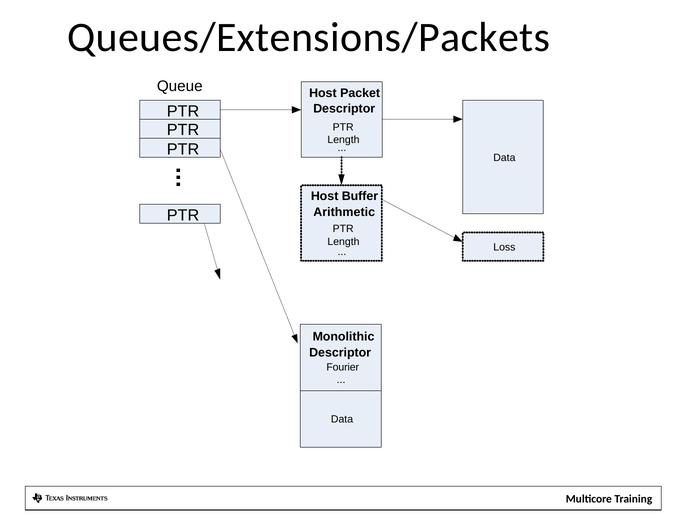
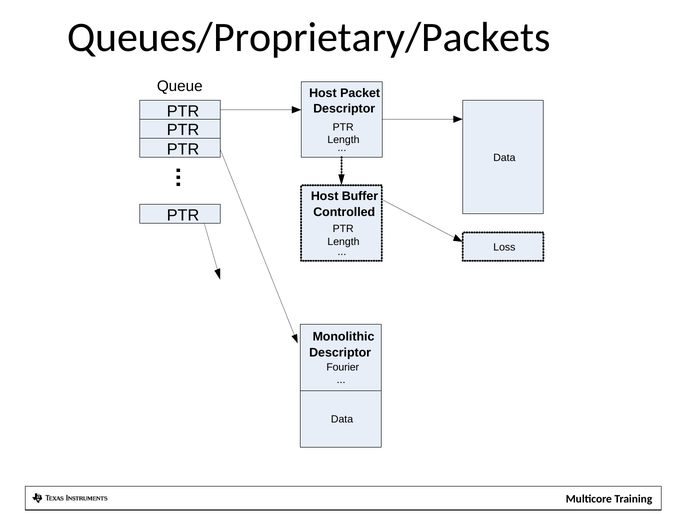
Queues/Extensions/Packets: Queues/Extensions/Packets -> Queues/Proprietary/Packets
Arithmetic: Arithmetic -> Controlled
